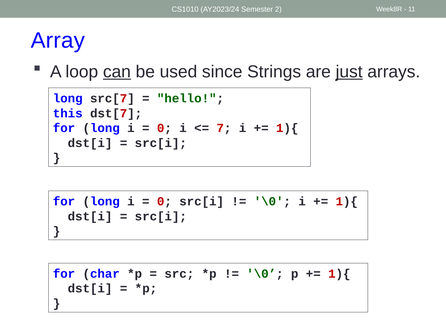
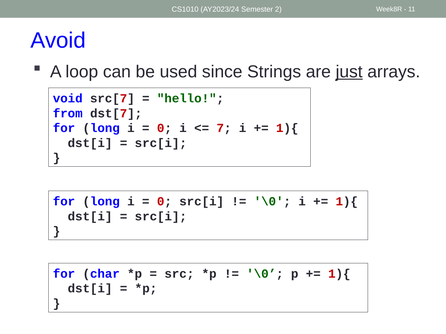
Array: Array -> Avoid
can underline: present -> none
long at (68, 99): long -> void
this: this -> from
